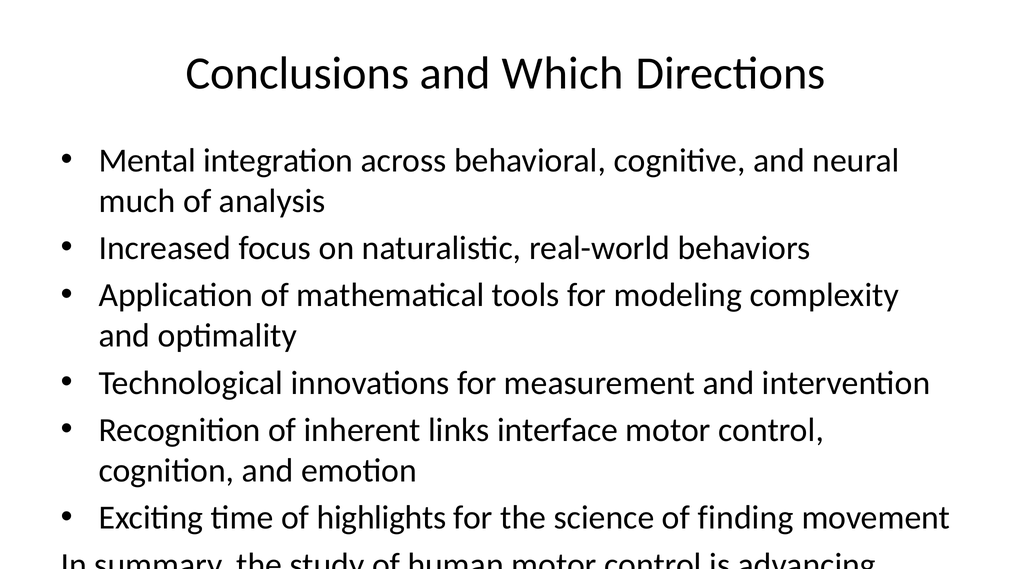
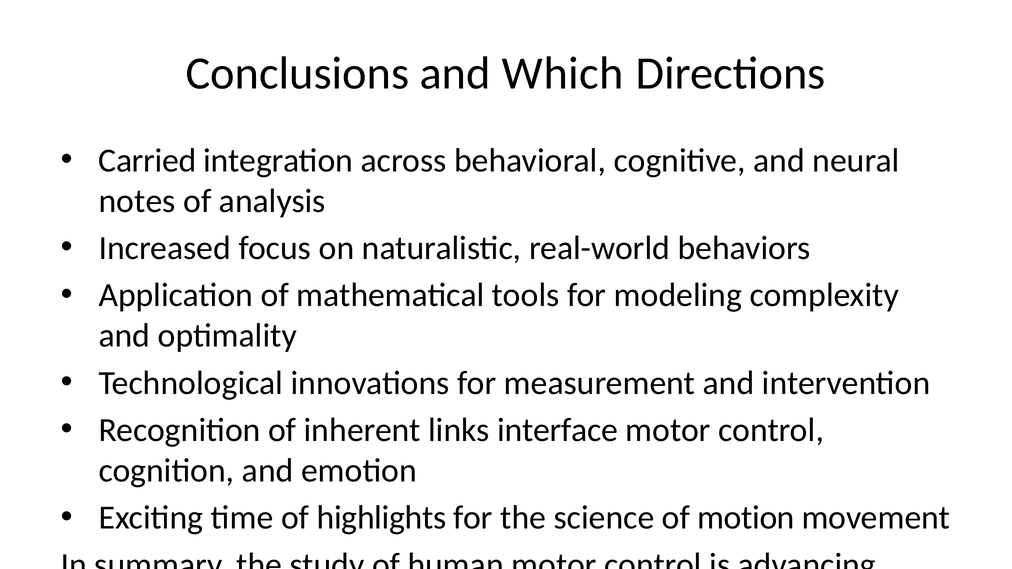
Mental: Mental -> Carried
much: much -> notes
finding: finding -> motion
